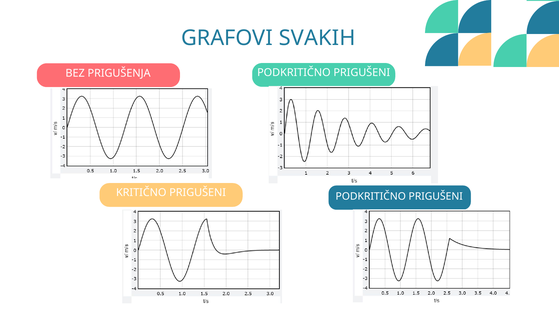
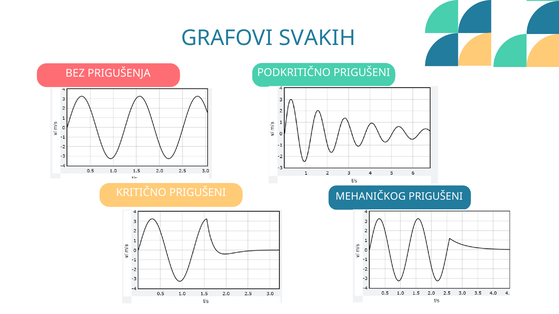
PRIGUŠENI PODKRITIČNO: PODKRITIČNO -> MEHANIČKOG
